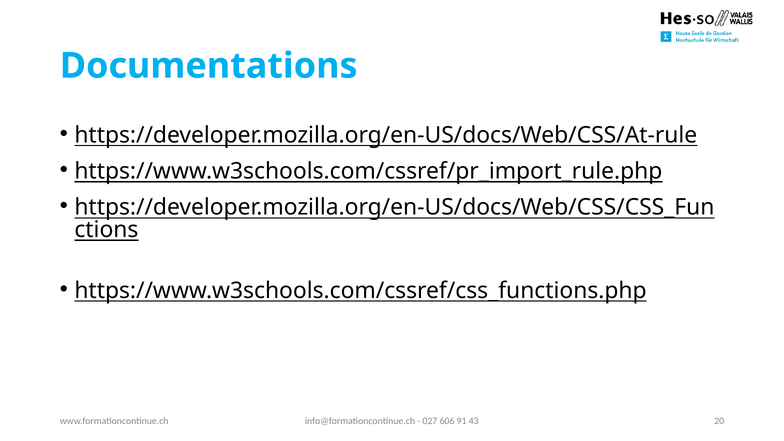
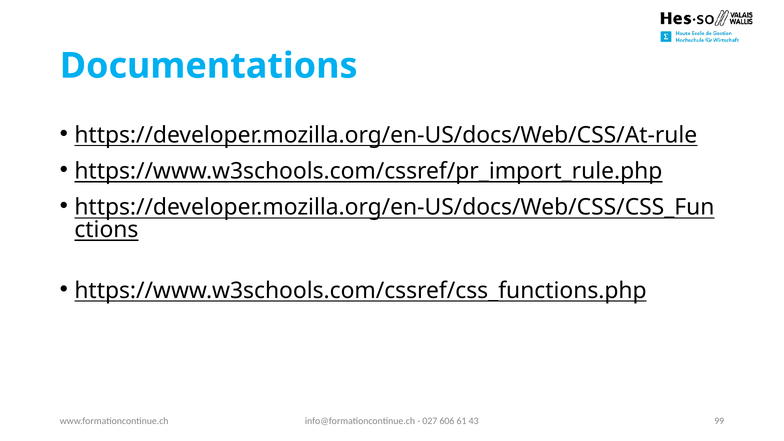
91: 91 -> 61
20: 20 -> 99
